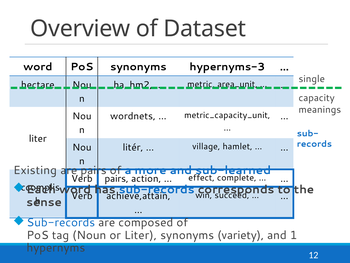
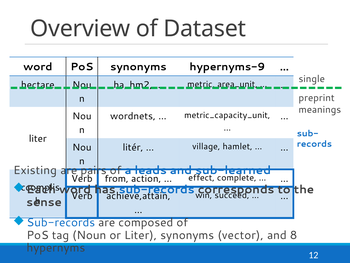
hypernyms-3: hypernyms-3 -> hypernyms-9
capacity: capacity -> preprint
more: more -> leads
Verb pairs: pairs -> from
variety: variety -> vector
1: 1 -> 8
